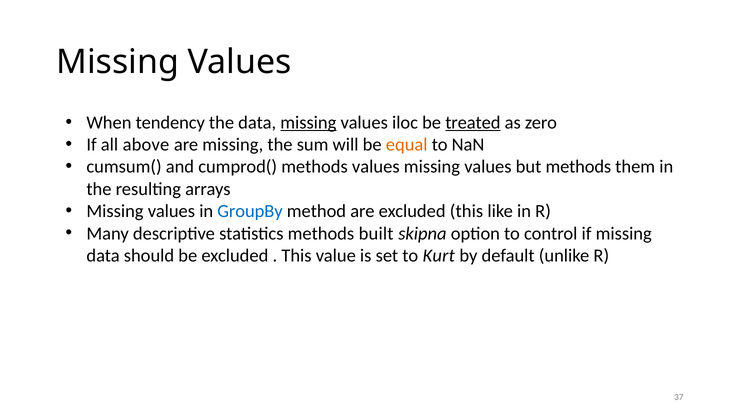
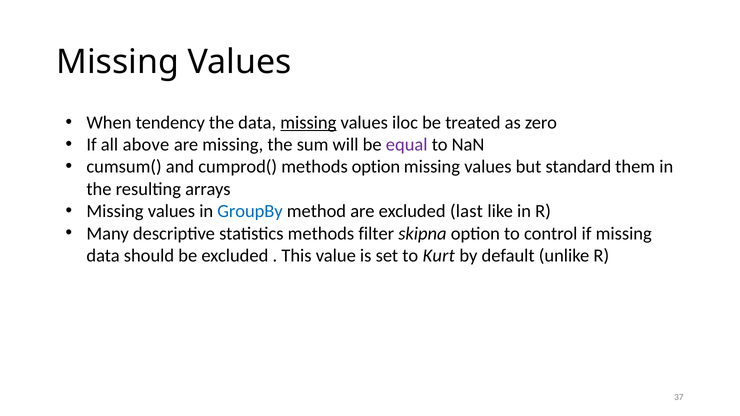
treated underline: present -> none
equal colour: orange -> purple
methods values: values -> option
but methods: methods -> standard
excluded this: this -> last
built: built -> filter
